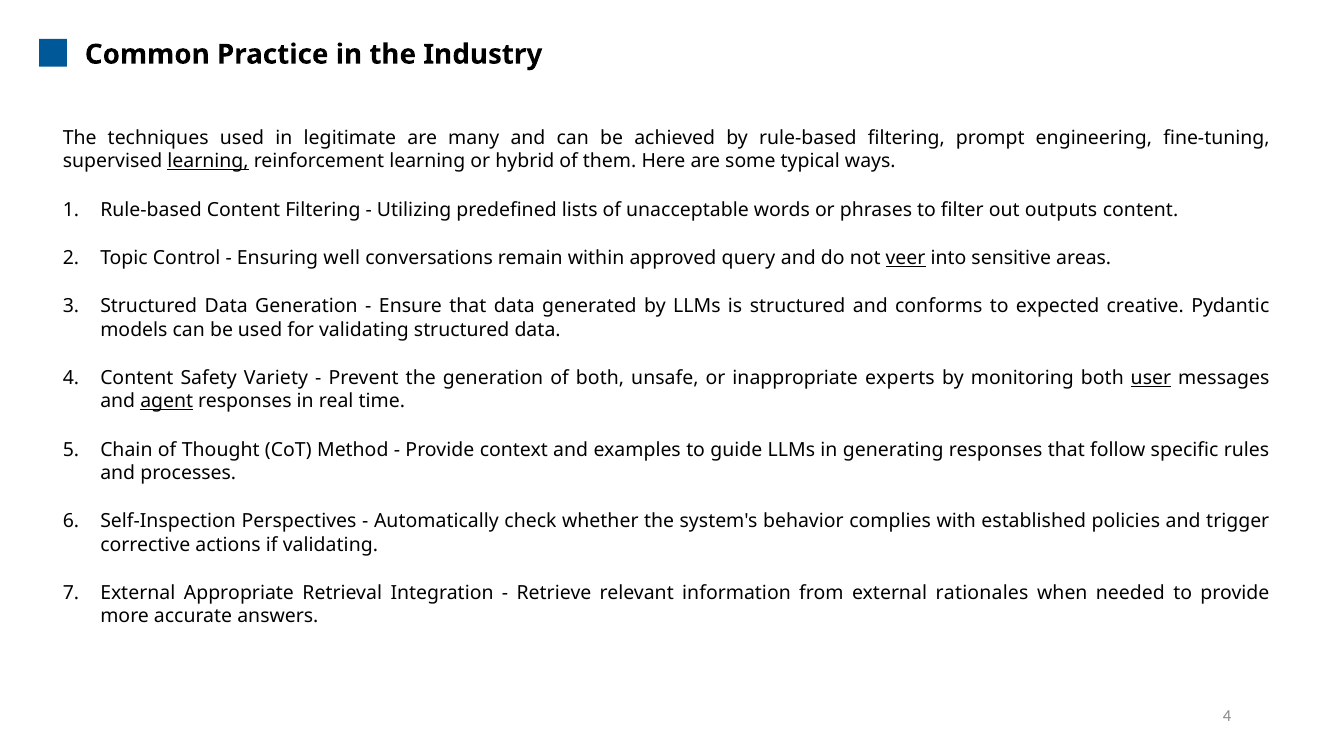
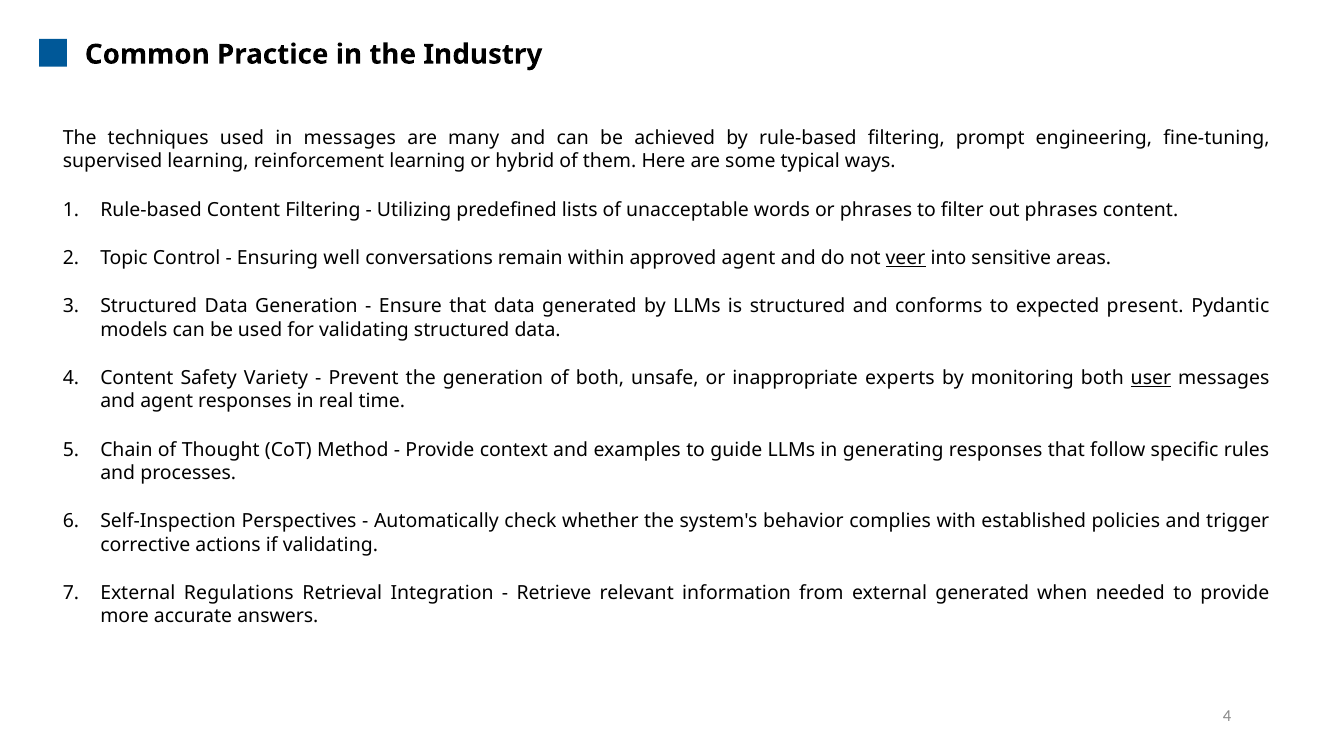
in legitimate: legitimate -> messages
learning at (208, 161) underline: present -> none
out outputs: outputs -> phrases
approved query: query -> agent
creative: creative -> present
agent at (167, 401) underline: present -> none
Appropriate: Appropriate -> Regulations
external rationales: rationales -> generated
